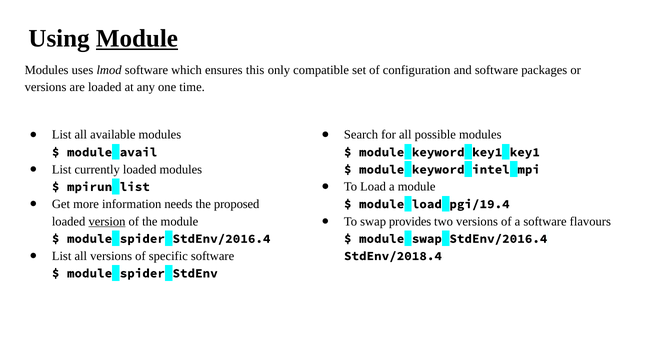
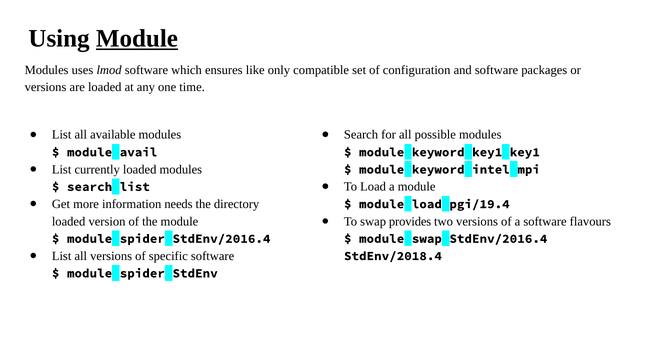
this: this -> like
mpirun at (90, 187): mpirun -> search
proposed: proposed -> directory
version underline: present -> none
